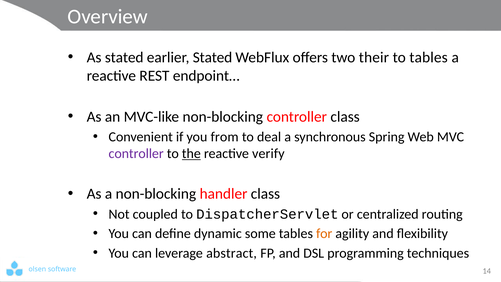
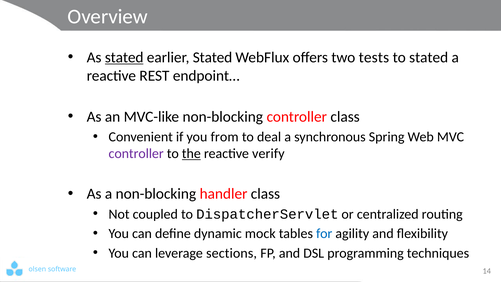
stated at (124, 57) underline: none -> present
their: their -> tests
to tables: tables -> stated
some: some -> mock
for colour: orange -> blue
abstract: abstract -> sections
